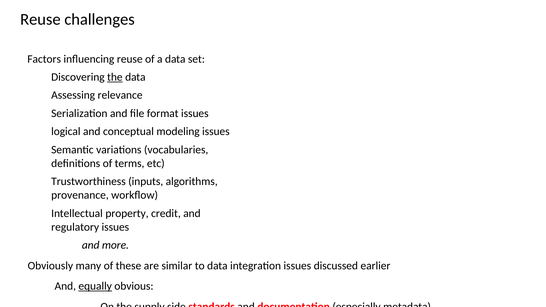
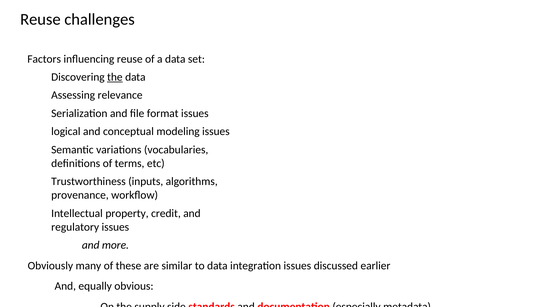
equally underline: present -> none
